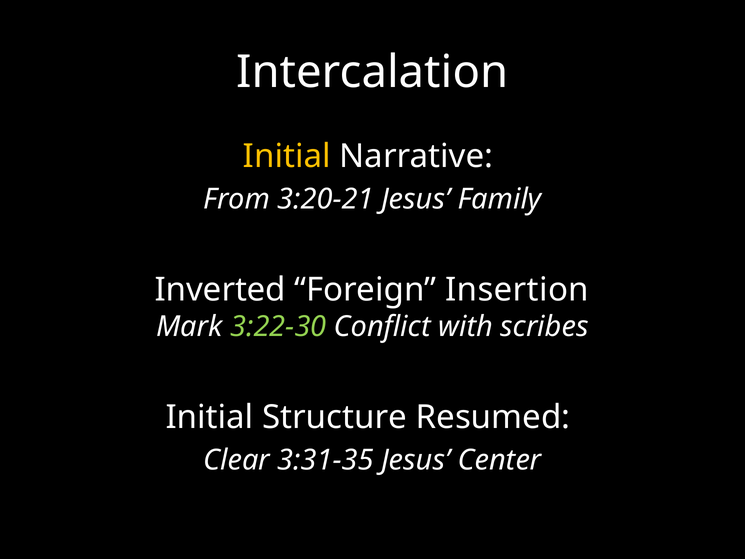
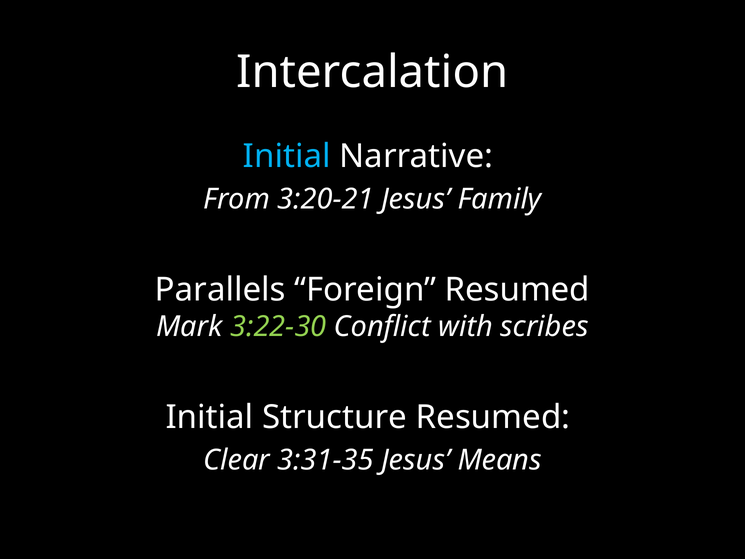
Initial at (287, 156) colour: yellow -> light blue
Inverted: Inverted -> Parallels
Foreign Insertion: Insertion -> Resumed
Center: Center -> Means
